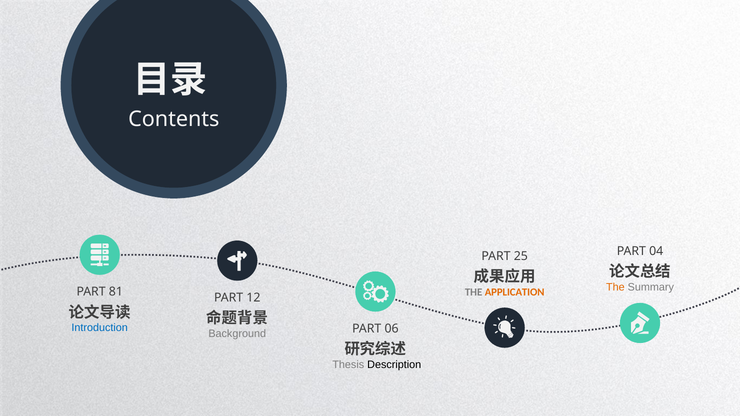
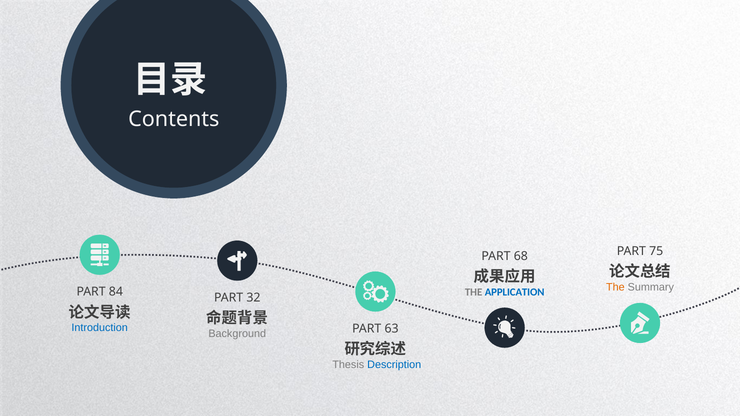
04: 04 -> 75
25: 25 -> 68
APPLICATION colour: orange -> blue
81: 81 -> 84
12: 12 -> 32
06: 06 -> 63
Description colour: black -> blue
